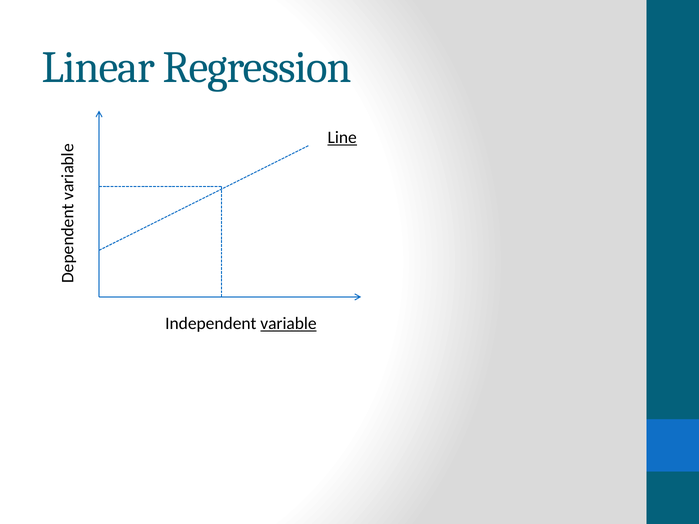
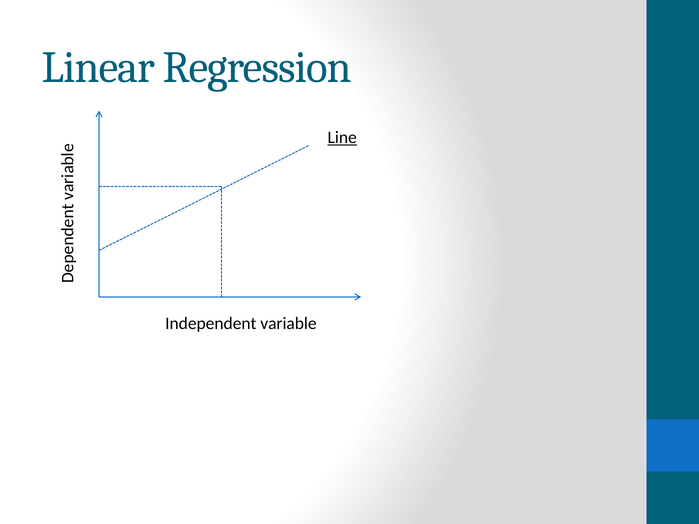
variable underline: present -> none
